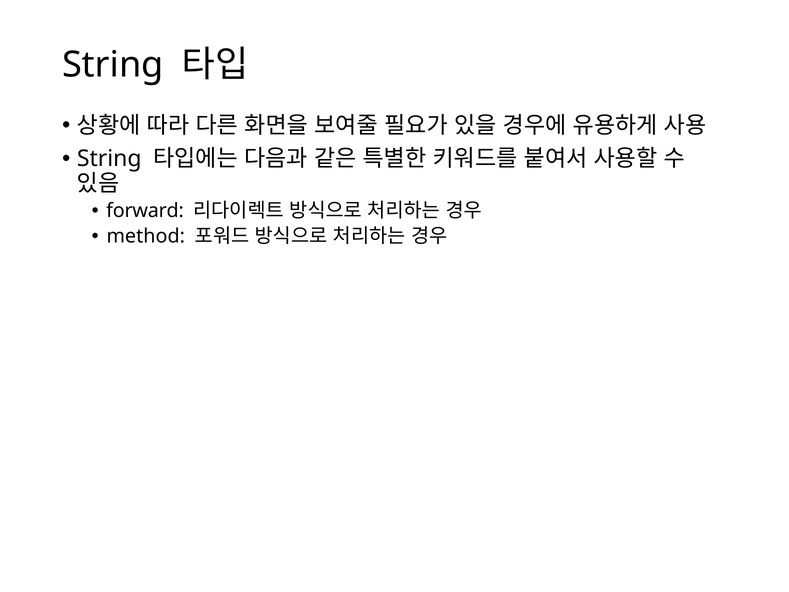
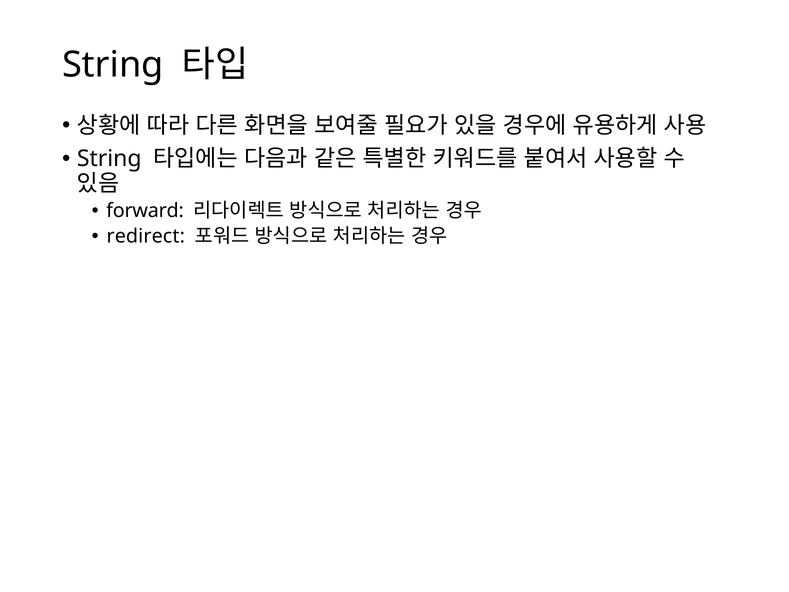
method: method -> redirect
